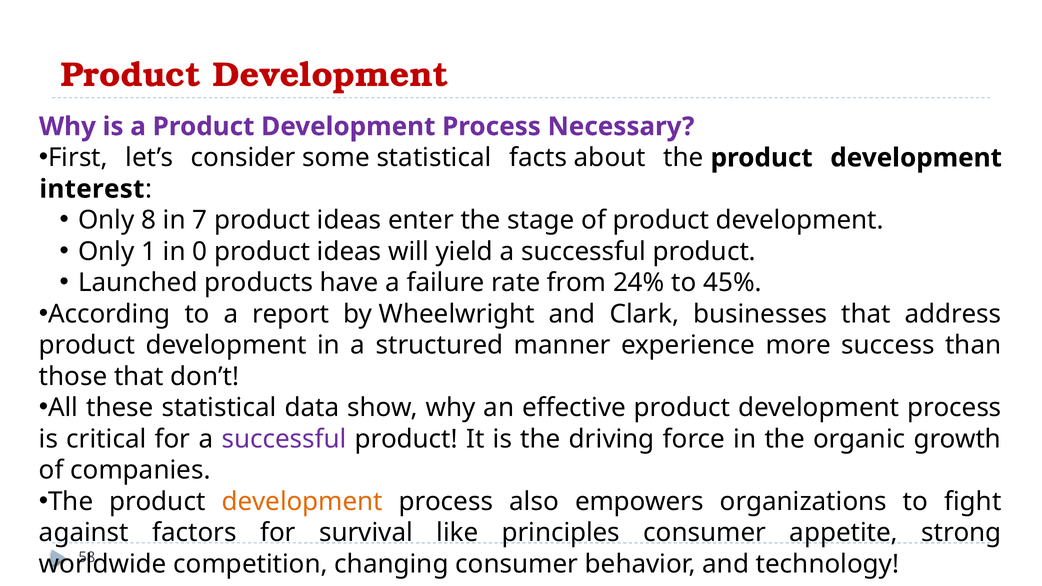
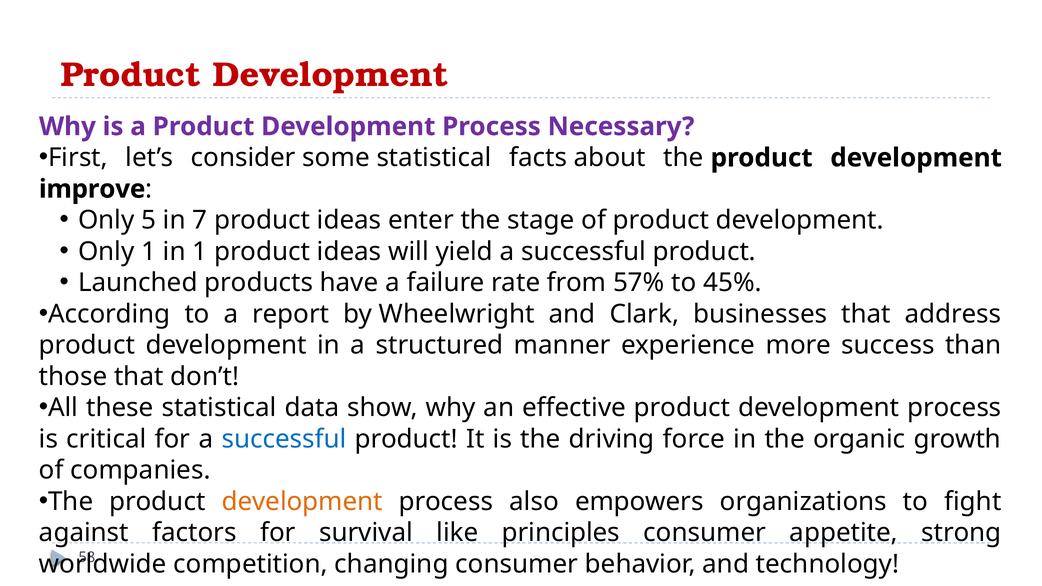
interest: interest -> improve
8: 8 -> 5
in 0: 0 -> 1
24%: 24% -> 57%
successful at (284, 439) colour: purple -> blue
